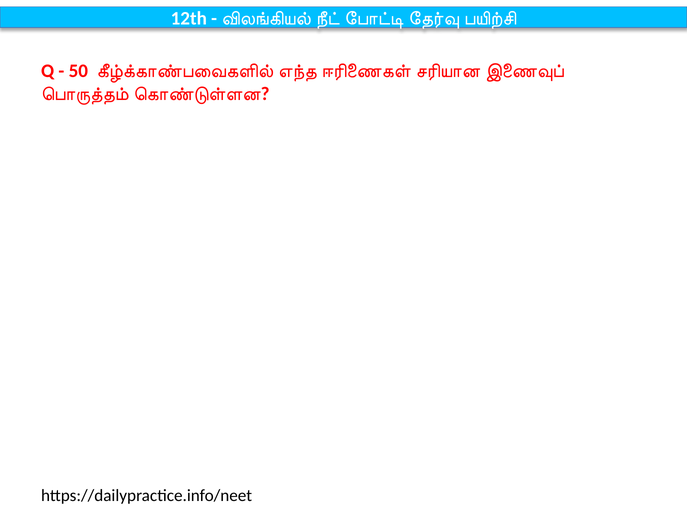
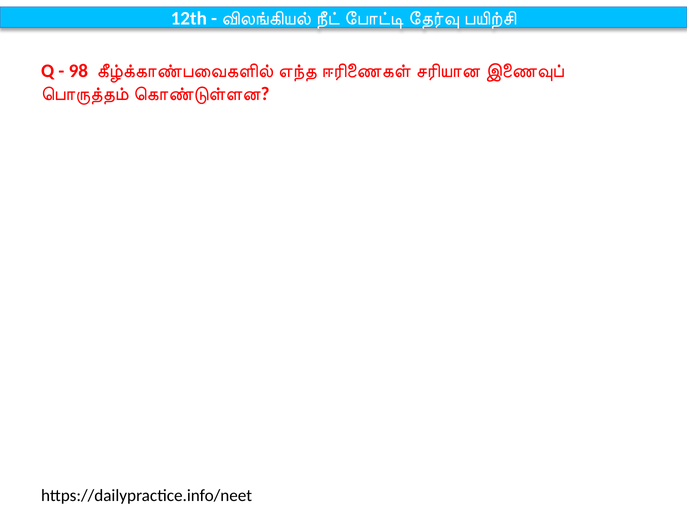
50: 50 -> 98
